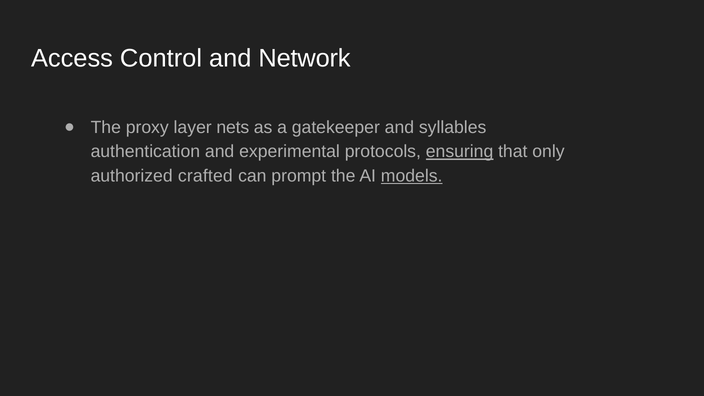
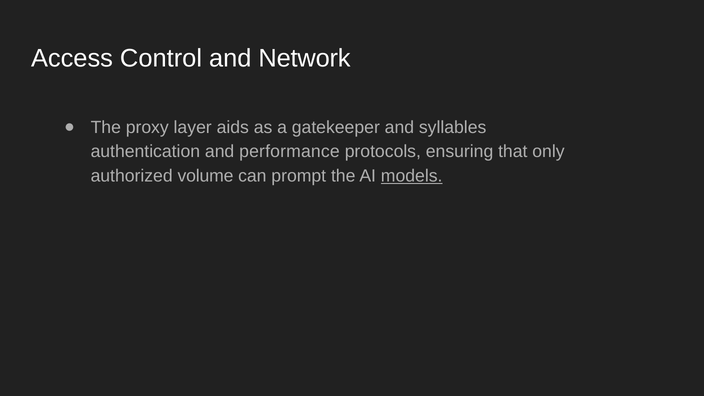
nets: nets -> aids
experimental: experimental -> performance
ensuring underline: present -> none
crafted: crafted -> volume
